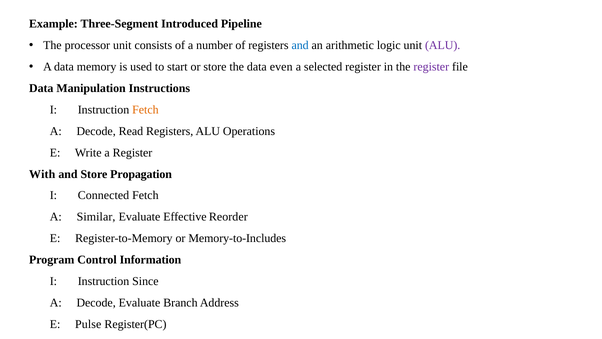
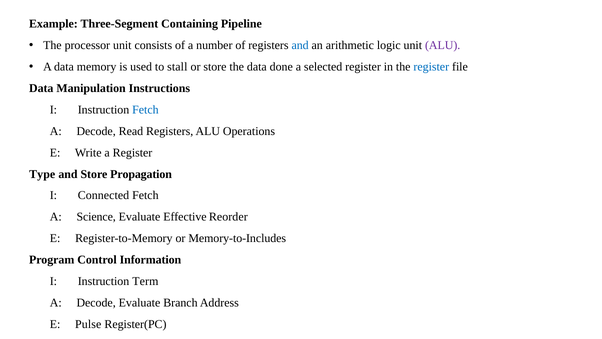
Introduced: Introduced -> Containing
start: start -> stall
even: even -> done
register at (431, 67) colour: purple -> blue
Fetch at (145, 110) colour: orange -> blue
With: With -> Type
Similar: Similar -> Science
Since: Since -> Term
